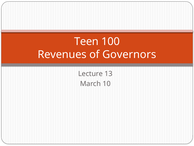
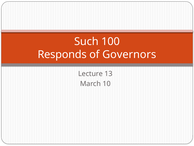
Teen: Teen -> Such
Revenues: Revenues -> Responds
